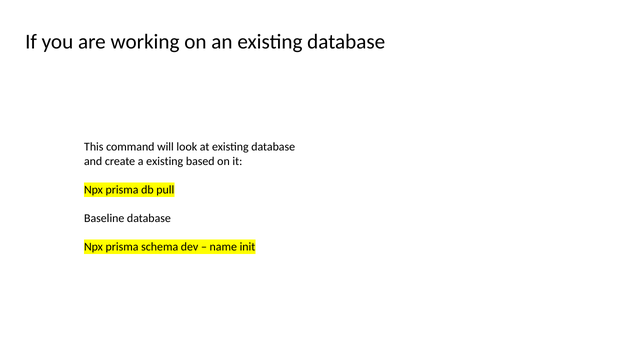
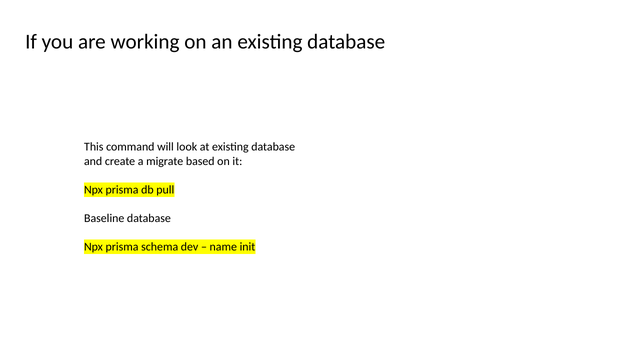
a existing: existing -> migrate
